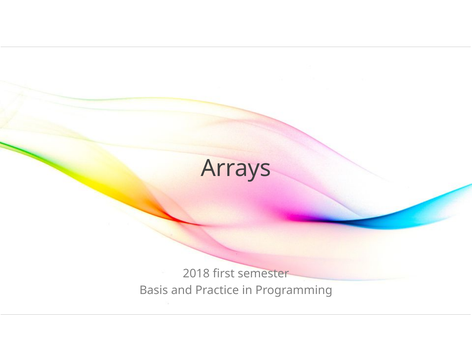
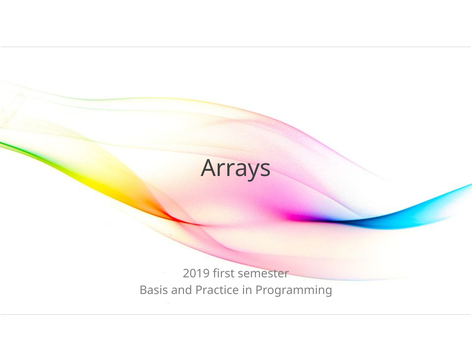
2018: 2018 -> 2019
